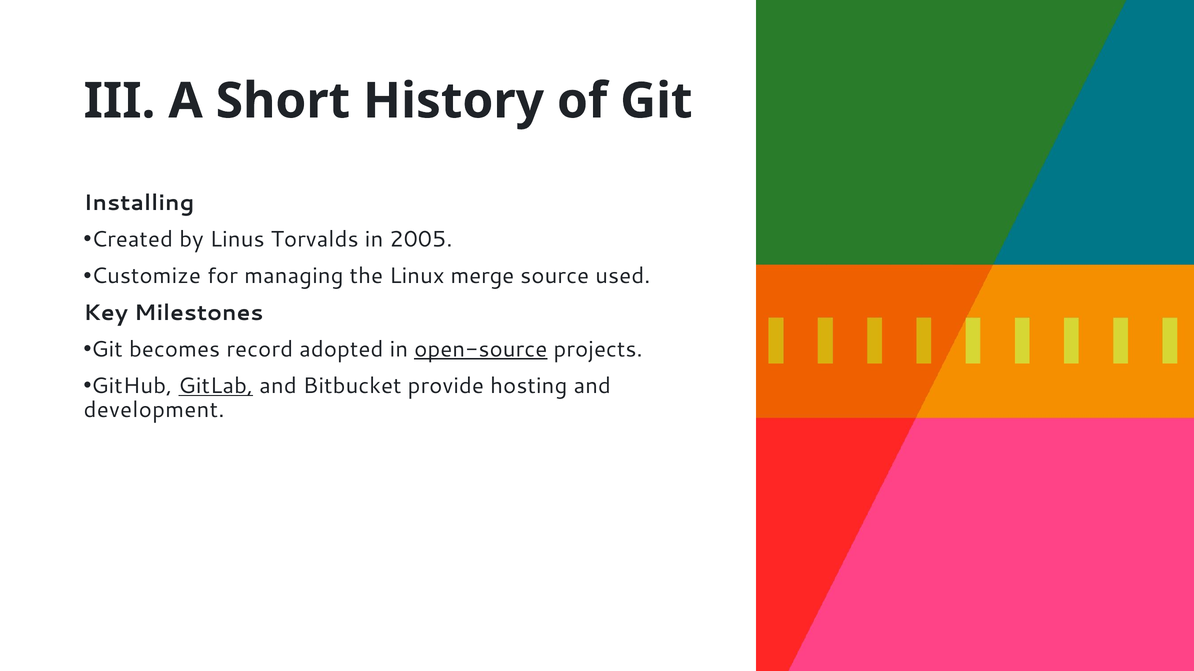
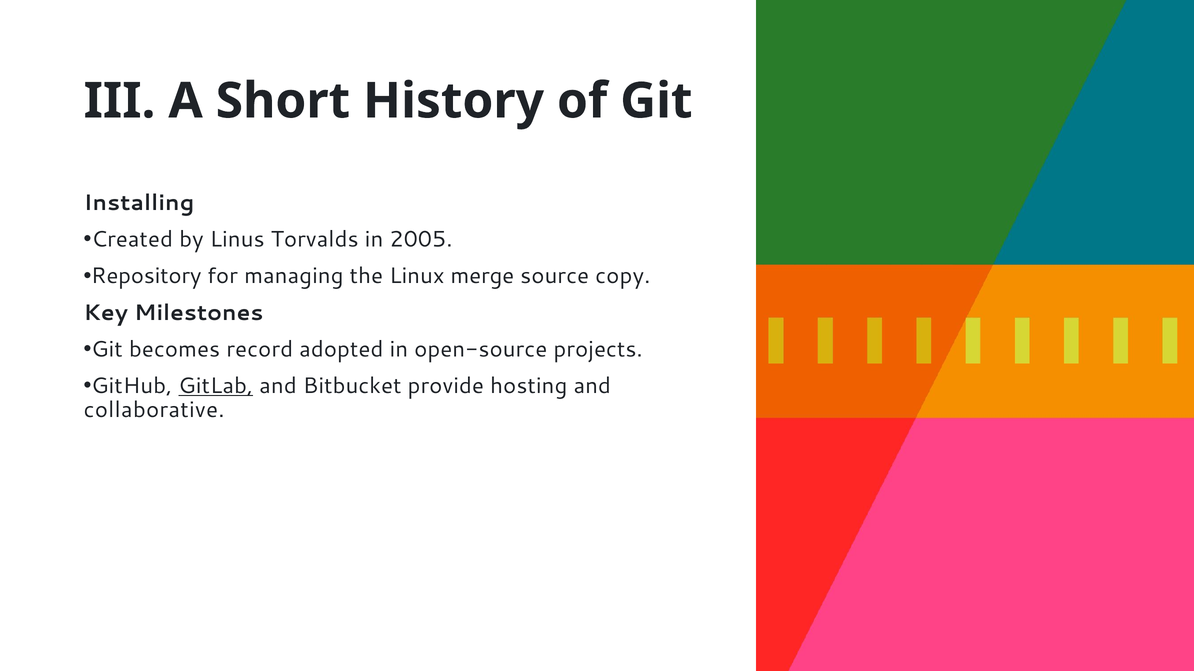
Customize: Customize -> Repository
used: used -> copy
open-source underline: present -> none
development: development -> collaborative
